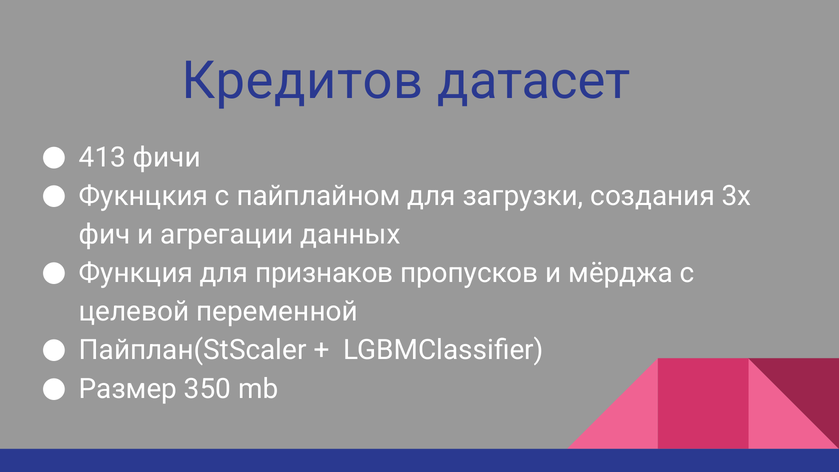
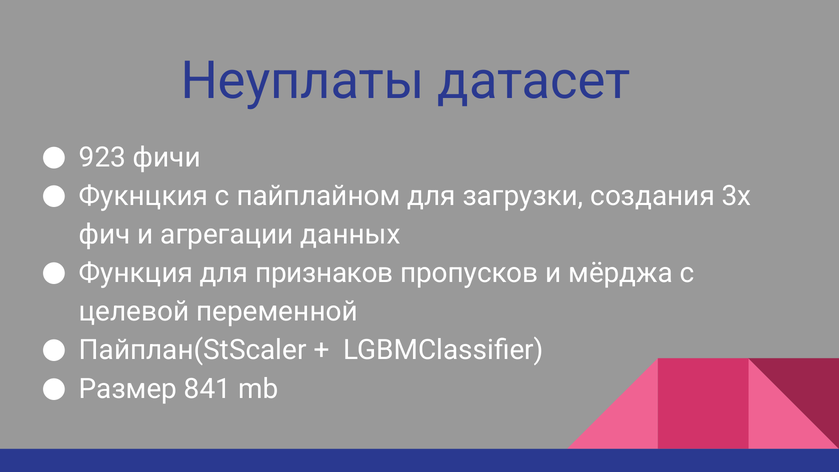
Кредитов: Кредитов -> Неуплаты
413: 413 -> 923
350: 350 -> 841
